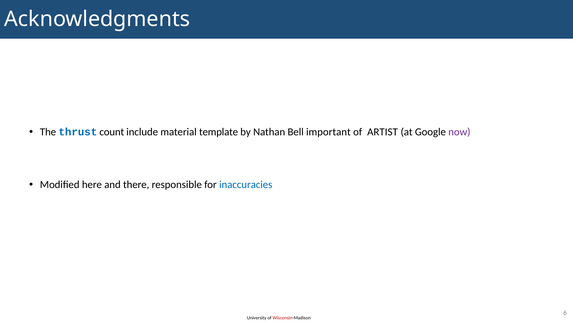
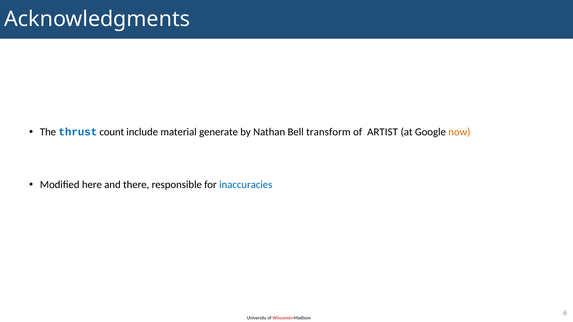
template: template -> generate
important: important -> transform
now colour: purple -> orange
